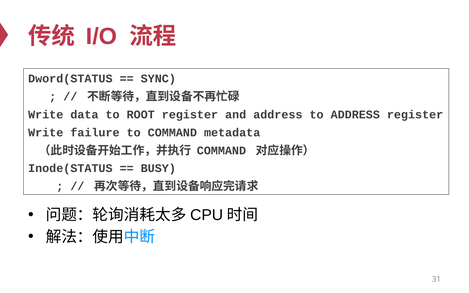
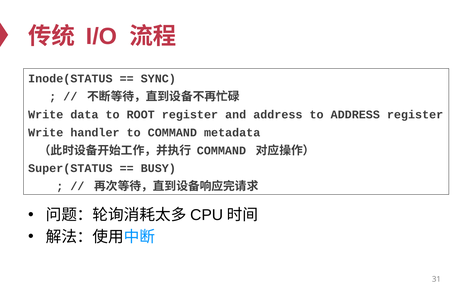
Dword(STATUS: Dword(STATUS -> Inode(STATUS
failure: failure -> handler
Inode(STATUS: Inode(STATUS -> Super(STATUS
